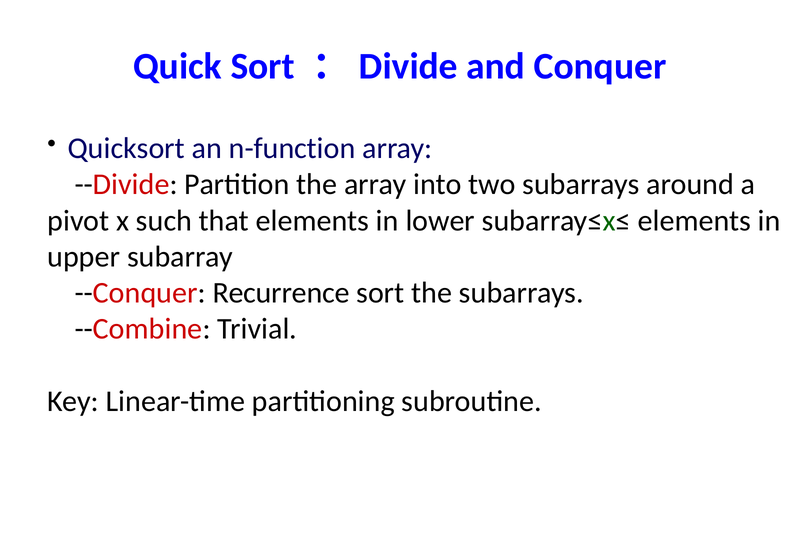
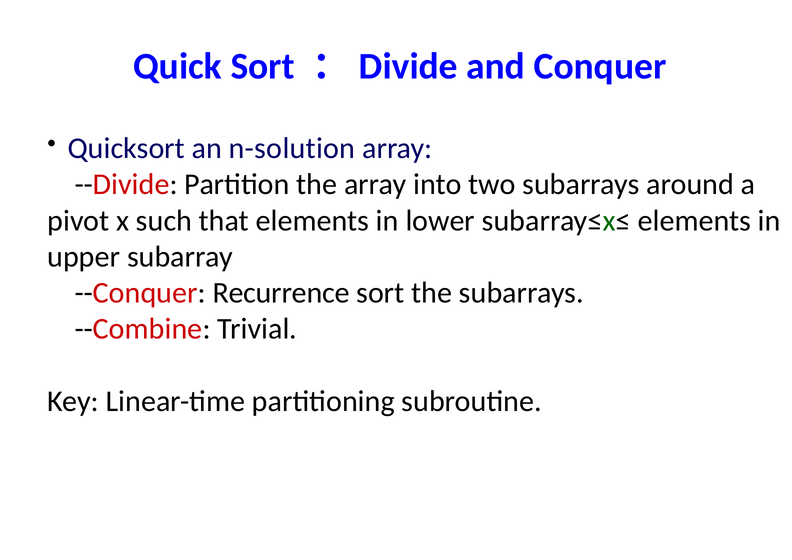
n-function: n-function -> n-solution
